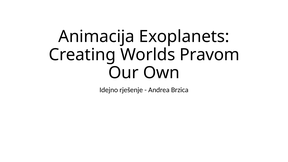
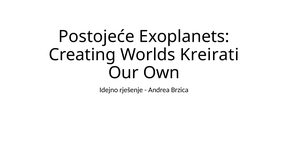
Animacija: Animacija -> Postojeće
Pravom: Pravom -> Kreirati
